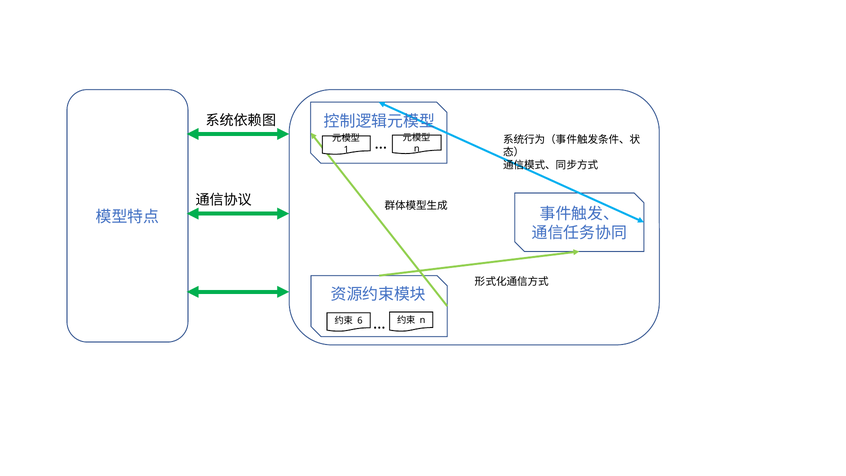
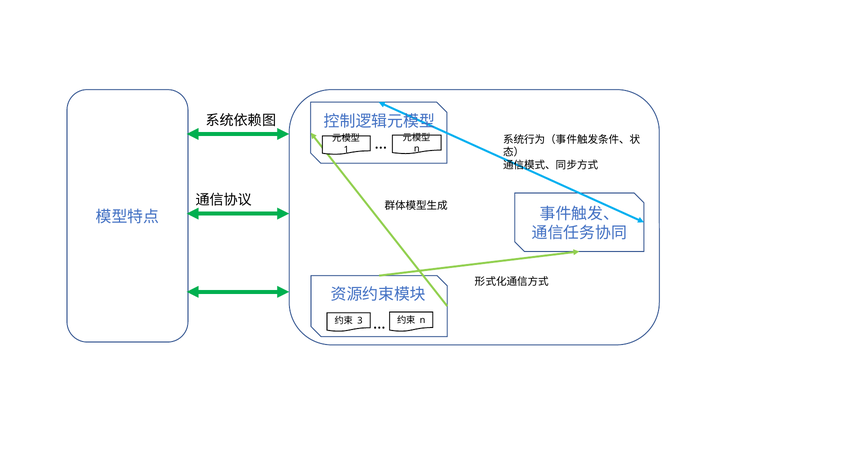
6: 6 -> 3
